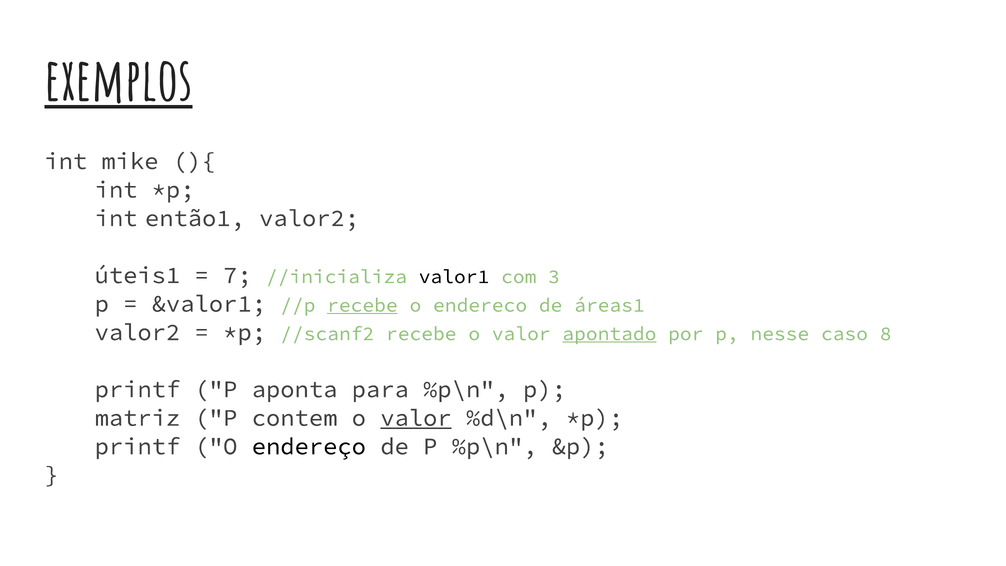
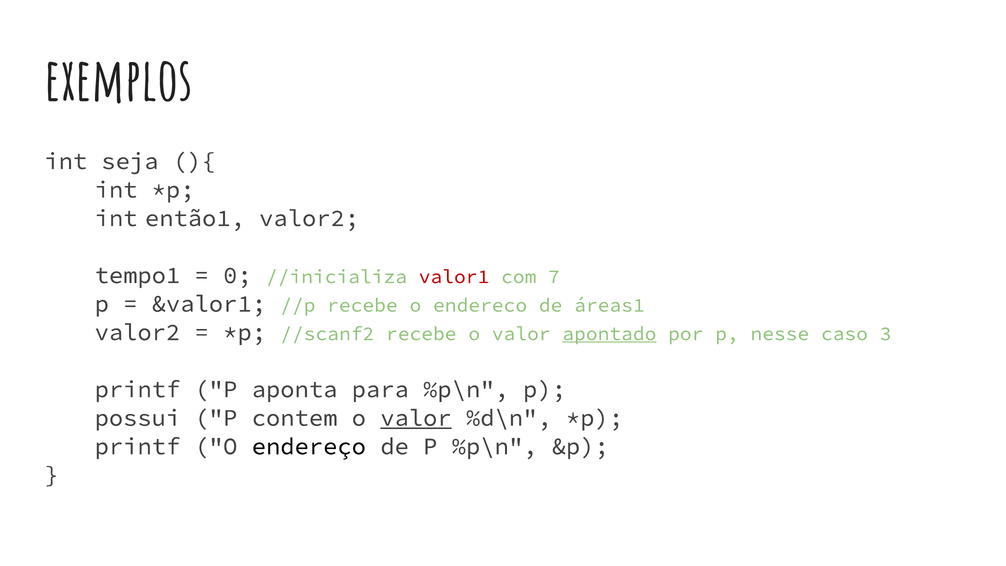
exemplos underline: present -> none
mike: mike -> seja
úteis1: úteis1 -> tempo1
7: 7 -> 0
valor1 colour: black -> red
3: 3 -> 7
recebe at (362, 305) underline: present -> none
8: 8 -> 3
matriz: matriz -> possui
